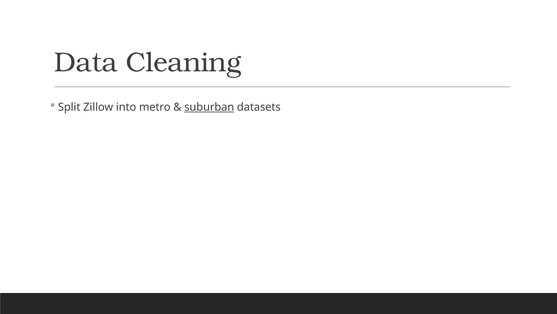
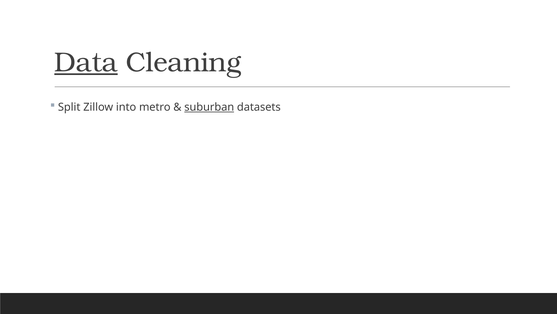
Data underline: none -> present
